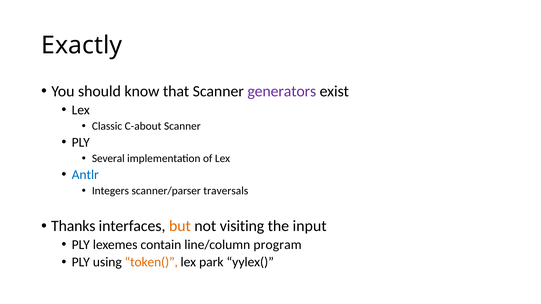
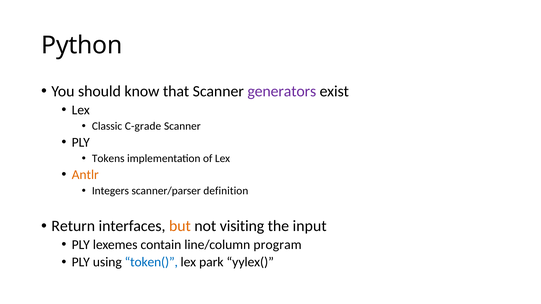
Exactly: Exactly -> Python
C-about: C-about -> C-grade
Several: Several -> Tokens
Antlr colour: blue -> orange
traversals: traversals -> definition
Thanks: Thanks -> Return
token( colour: orange -> blue
